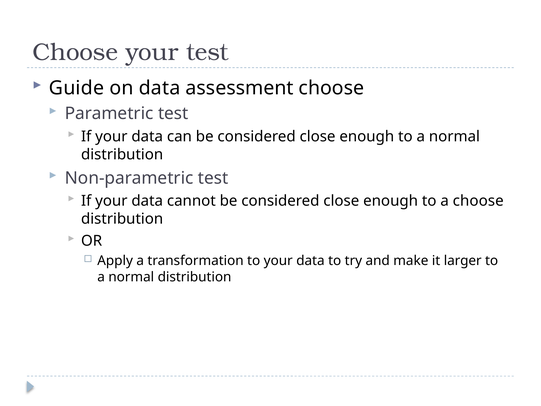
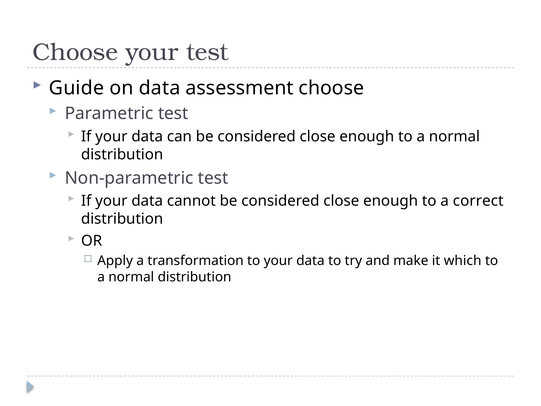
a choose: choose -> correct
larger: larger -> which
